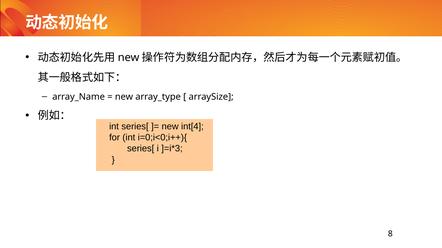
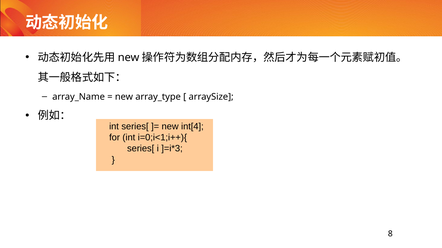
i=0;i<0;i++){: i=0;i<0;i++){ -> i=0;i<1;i++){
